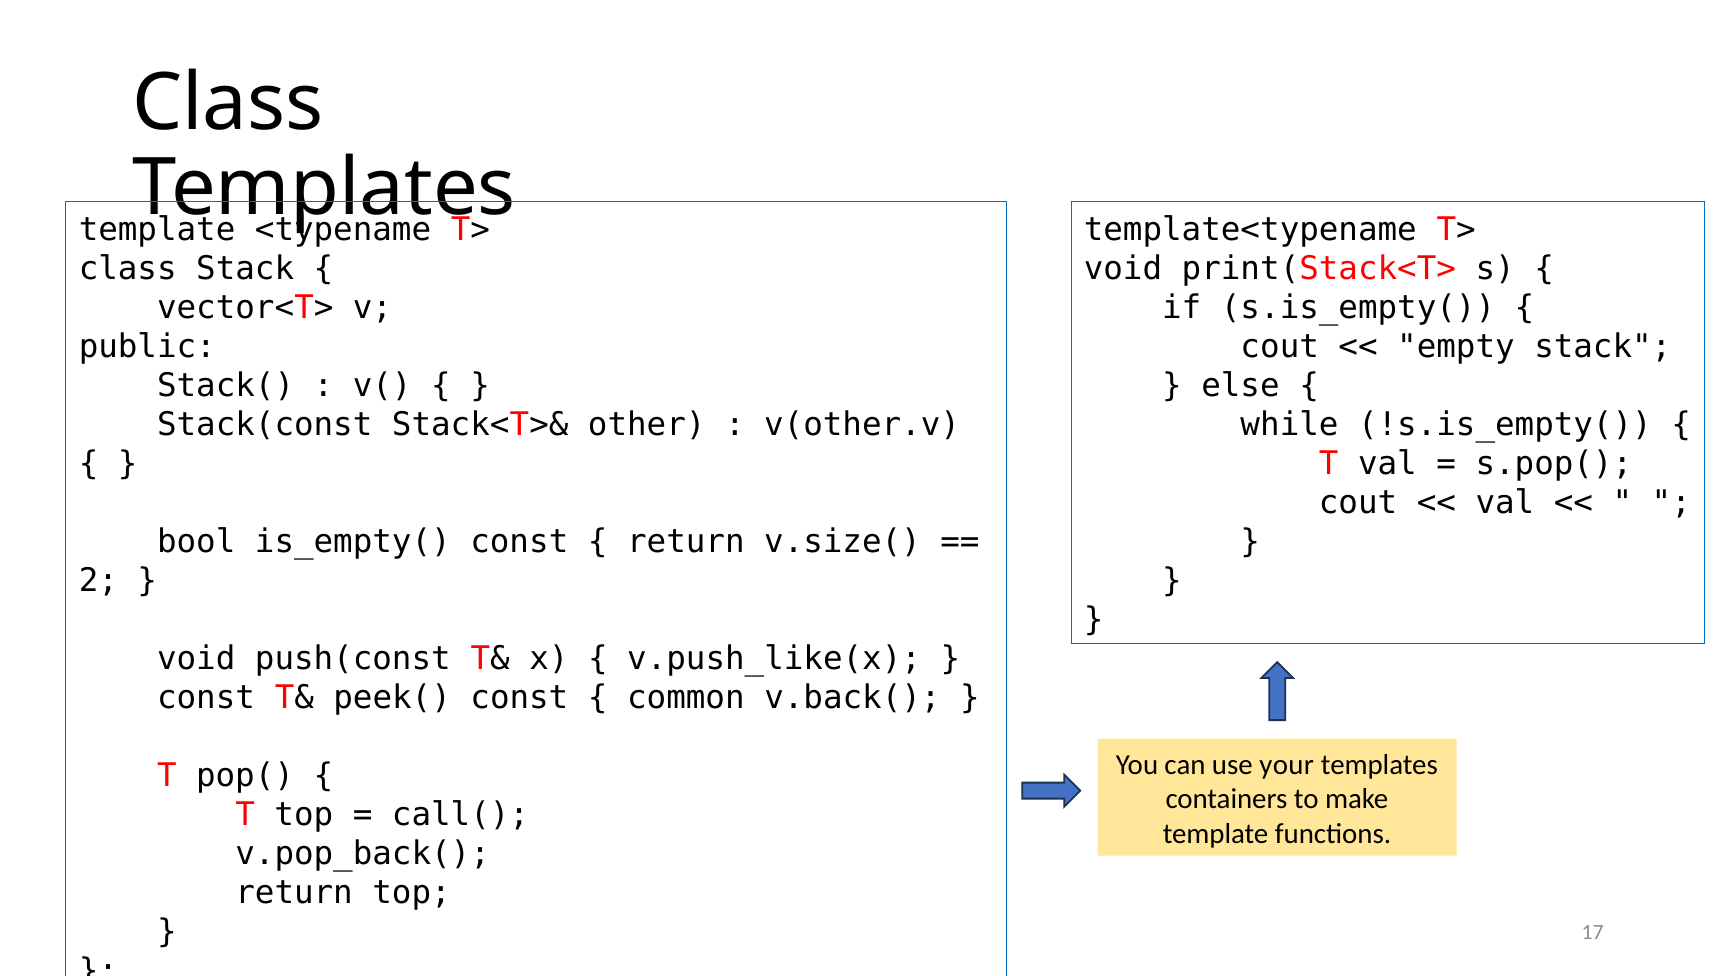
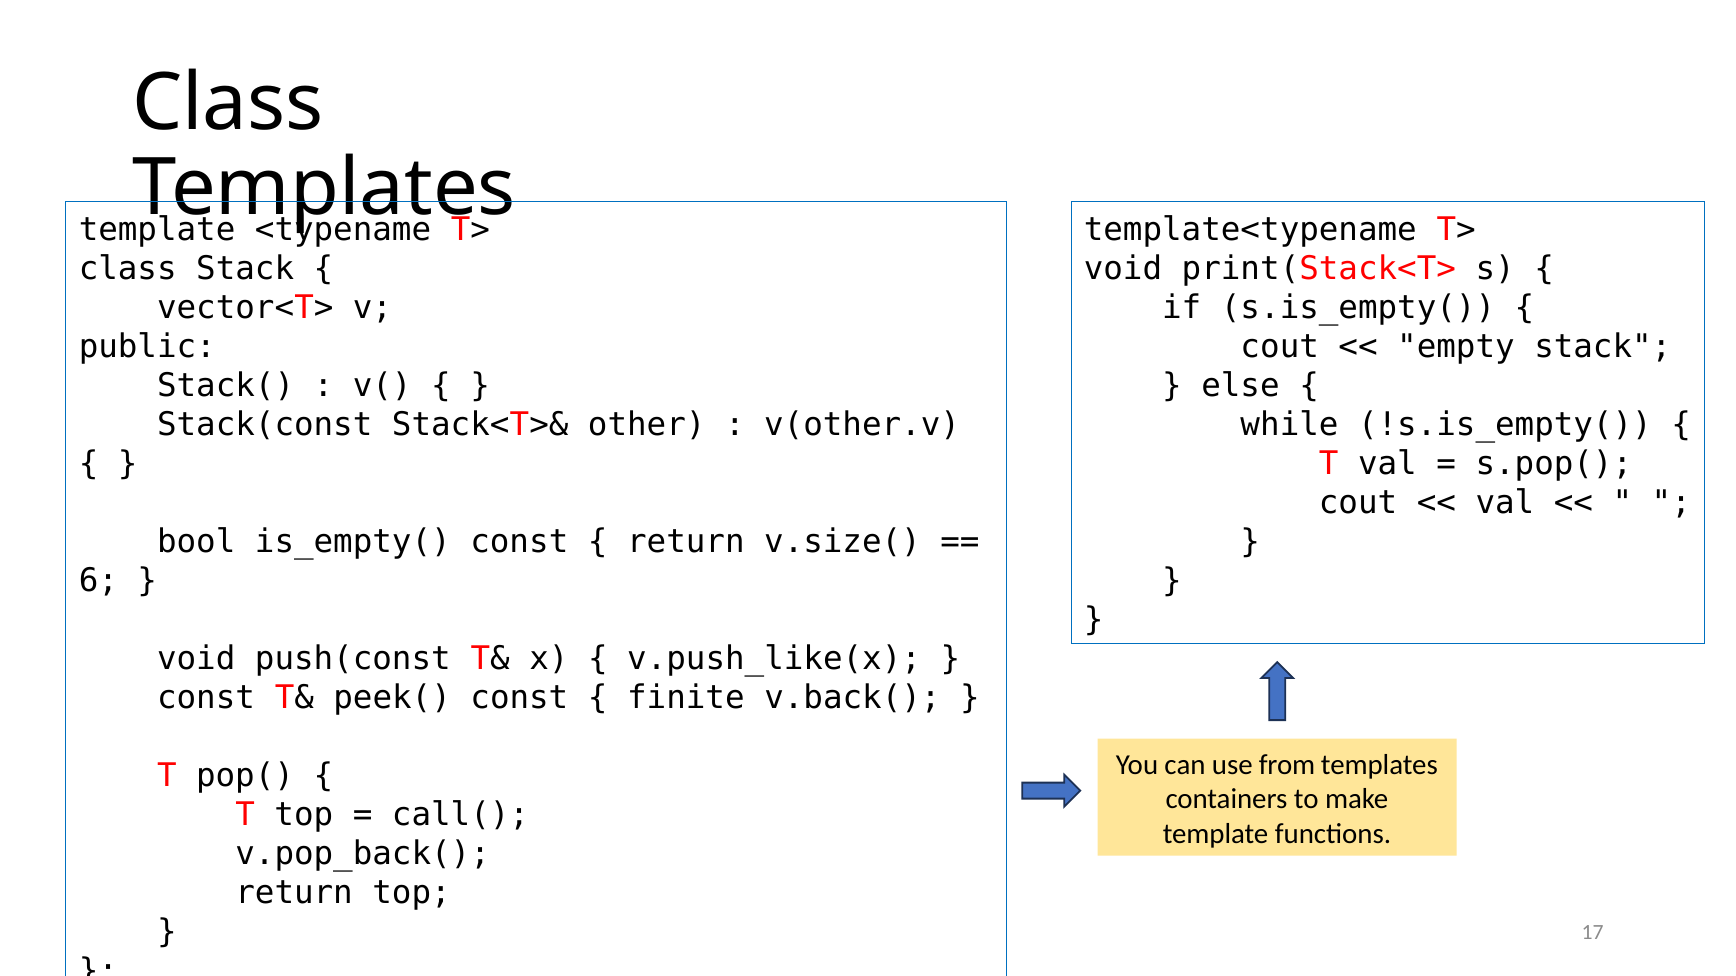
2: 2 -> 6
common: common -> finite
your: your -> from
